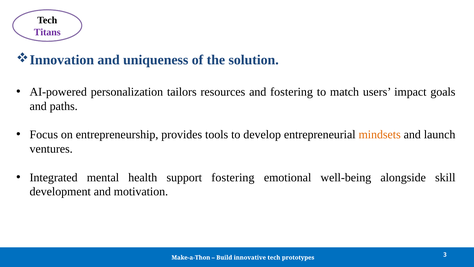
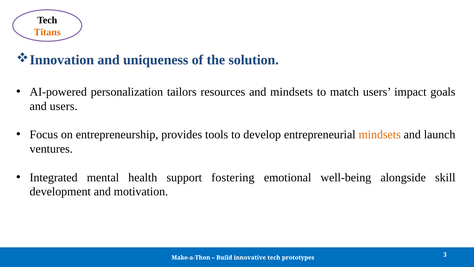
Titans colour: purple -> orange
and fostering: fostering -> mindsets
and paths: paths -> users
